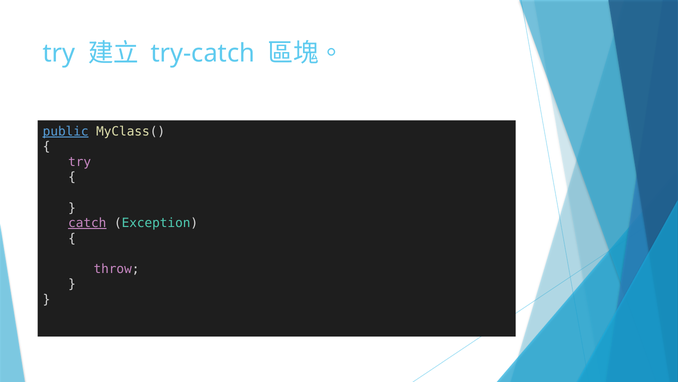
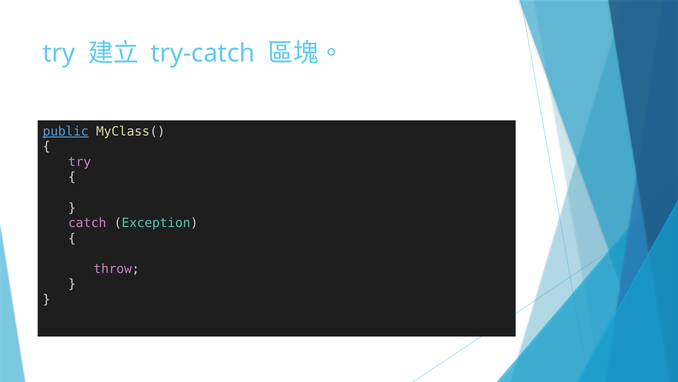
catch underline: present -> none
